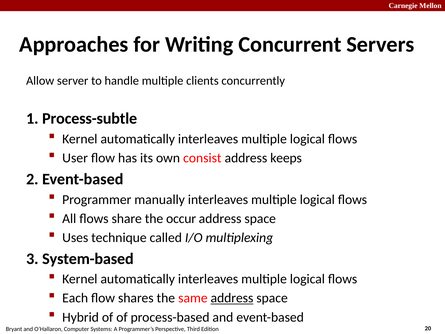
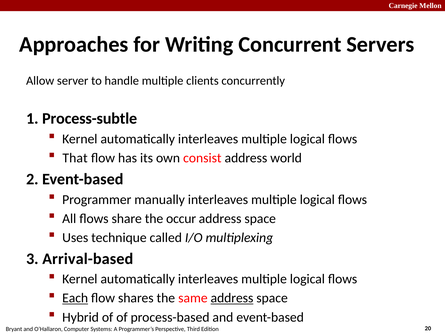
User: User -> That
keeps: keeps -> world
System-based: System-based -> Arrival-based
Each underline: none -> present
